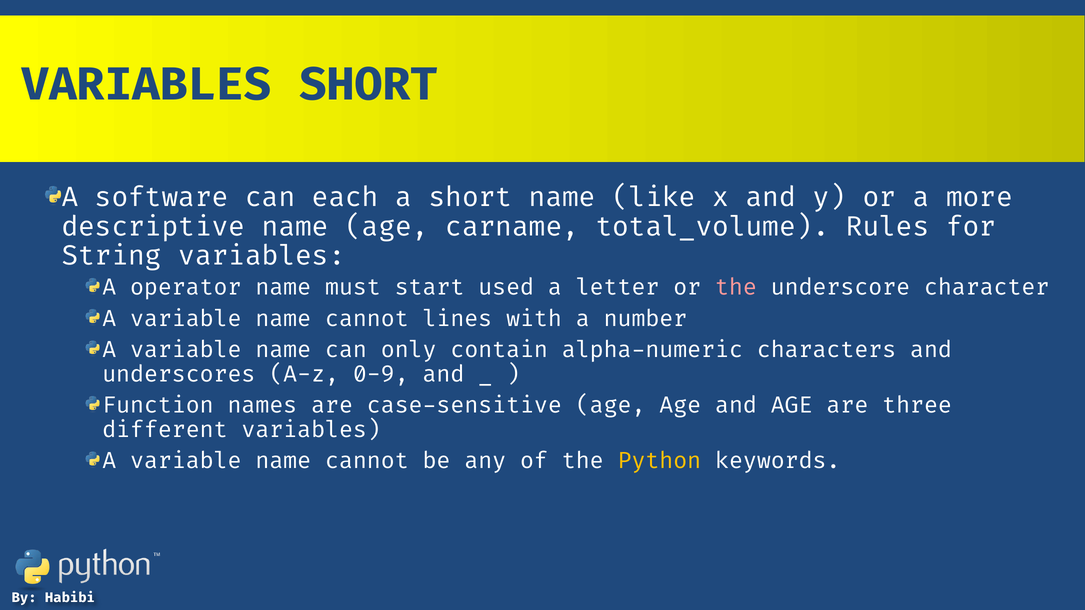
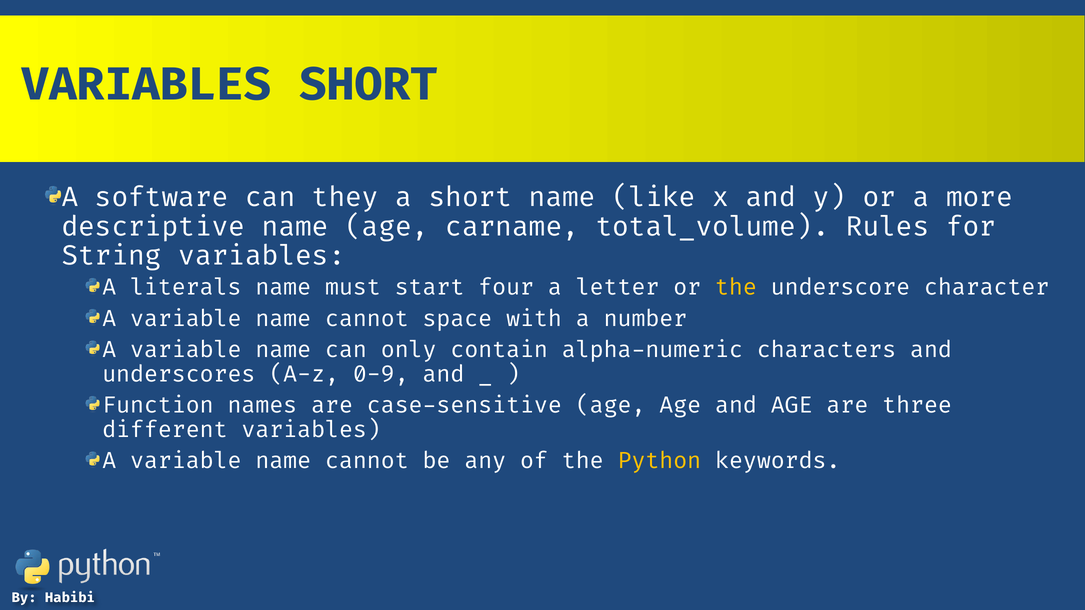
each: each -> they
operator: operator -> literals
used: used -> four
the at (736, 288) colour: pink -> yellow
lines: lines -> space
